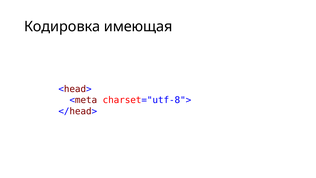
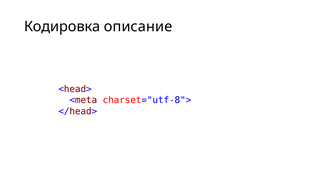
имеющая: имеющая -> описание
